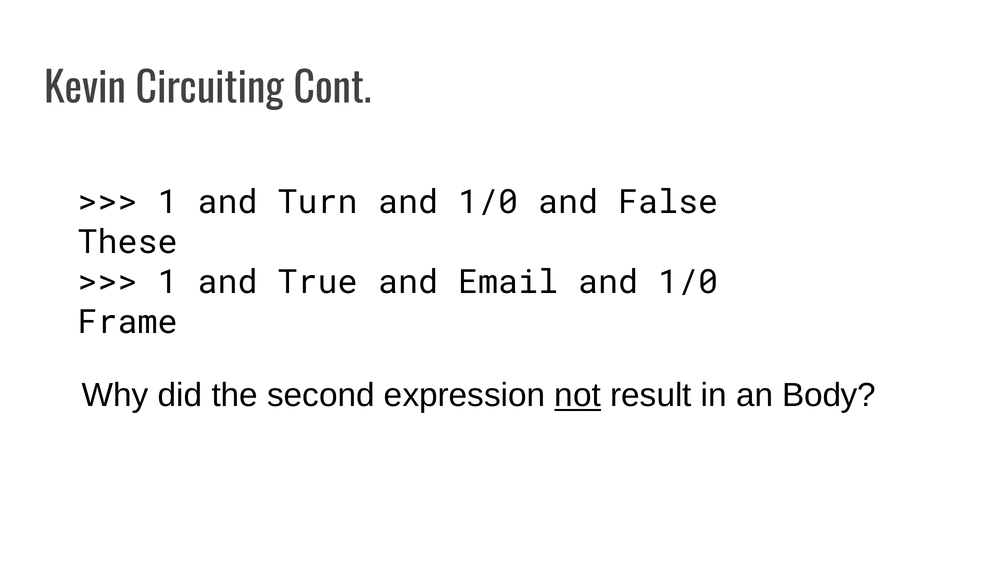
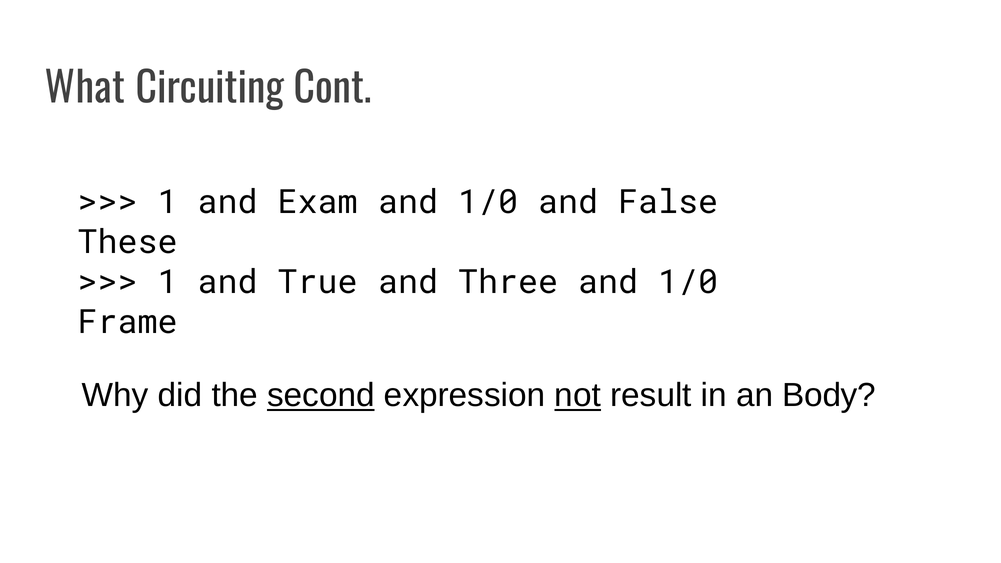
Kevin: Kevin -> What
Turn: Turn -> Exam
Email: Email -> Three
second underline: none -> present
